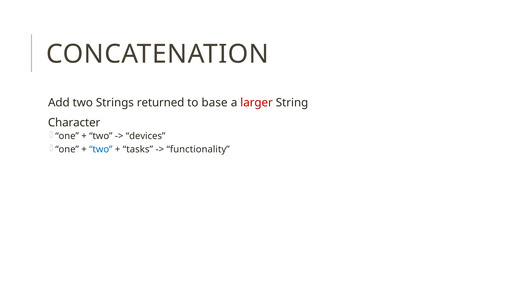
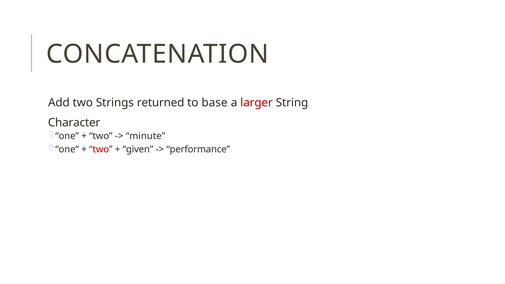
devices: devices -> minute
two at (101, 150) colour: blue -> red
tasks: tasks -> given
functionality: functionality -> performance
